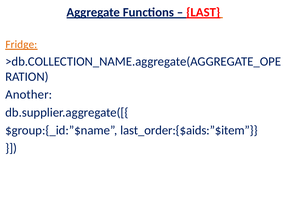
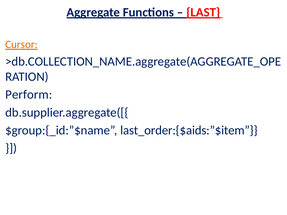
Fridge: Fridge -> Cursor
Another: Another -> Perform
